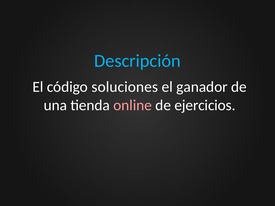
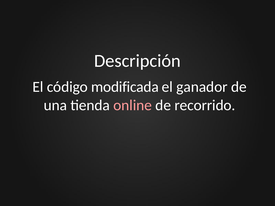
Descripción colour: light blue -> white
soluciones: soluciones -> modificada
ejercicios: ejercicios -> recorrido
